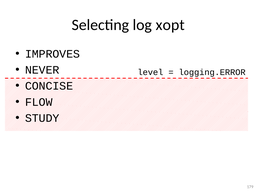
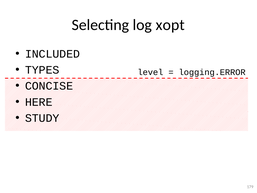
IMPROVES: IMPROVES -> INCLUDED
NEVER: NEVER -> TYPES
FLOW: FLOW -> HERE
